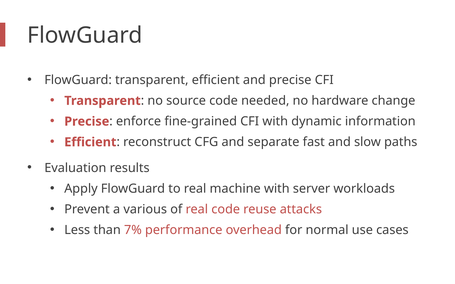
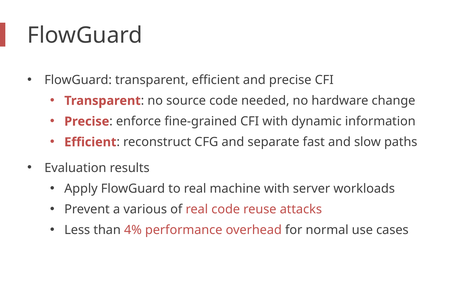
7%: 7% -> 4%
